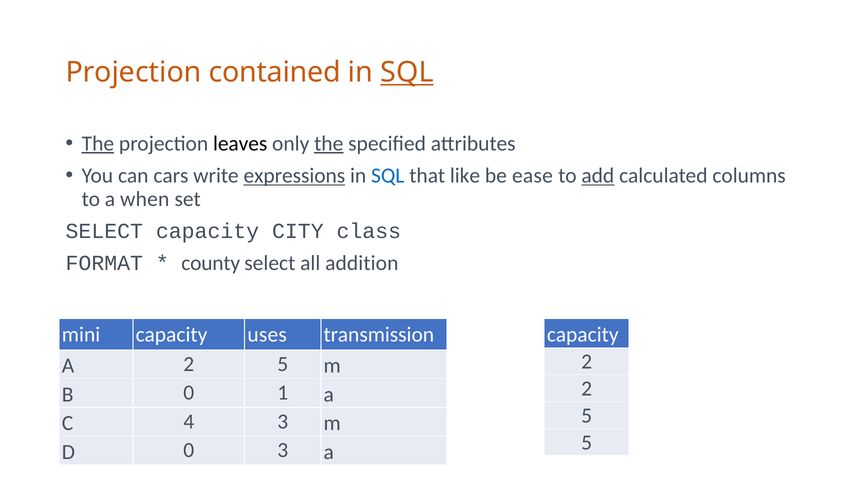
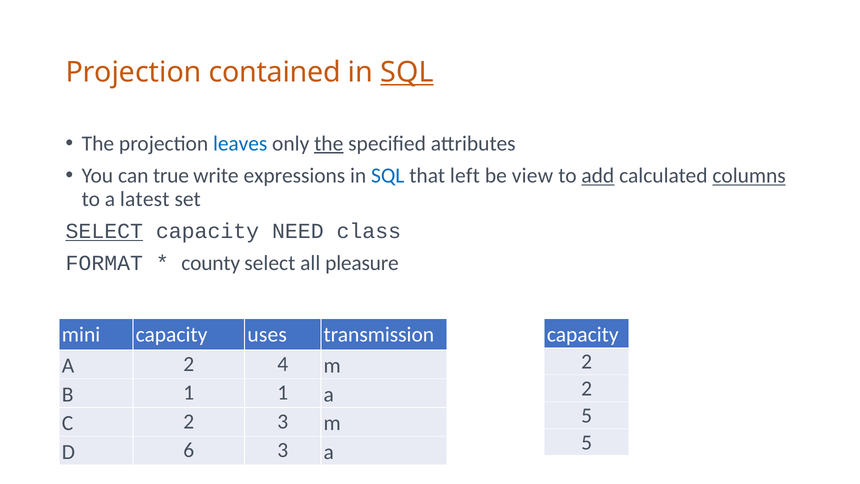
The at (98, 143) underline: present -> none
leaves colour: black -> blue
cars: cars -> true
expressions underline: present -> none
like: like -> left
ease: ease -> view
columns underline: none -> present
when: when -> latest
SELECT at (104, 231) underline: none -> present
CITY: CITY -> NEED
addition: addition -> pleasure
A 2 5: 5 -> 4
B 0: 0 -> 1
C 4: 4 -> 2
D 0: 0 -> 6
